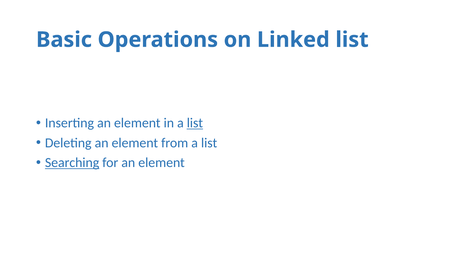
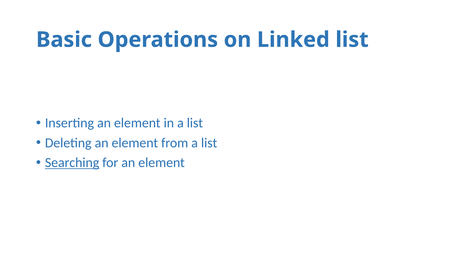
list at (195, 123) underline: present -> none
